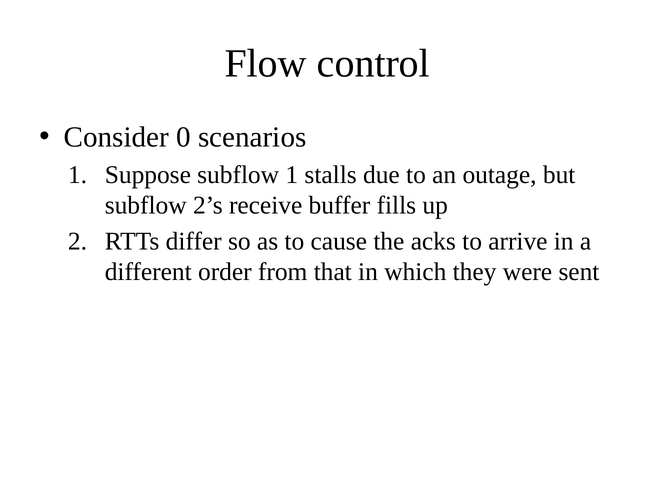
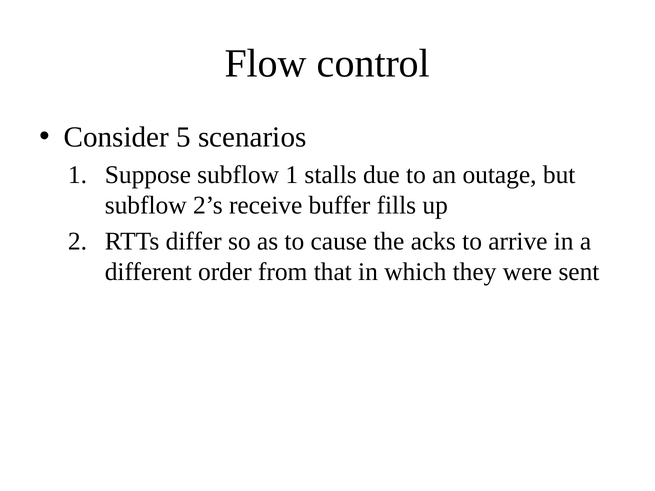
0: 0 -> 5
